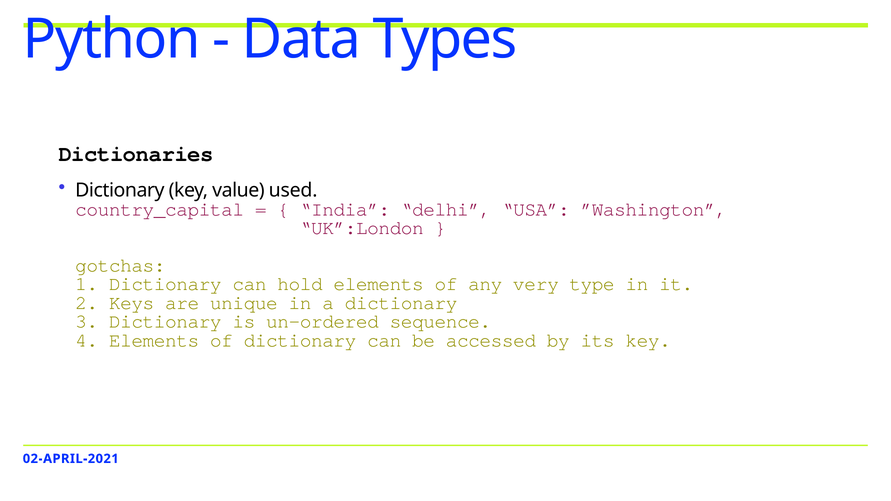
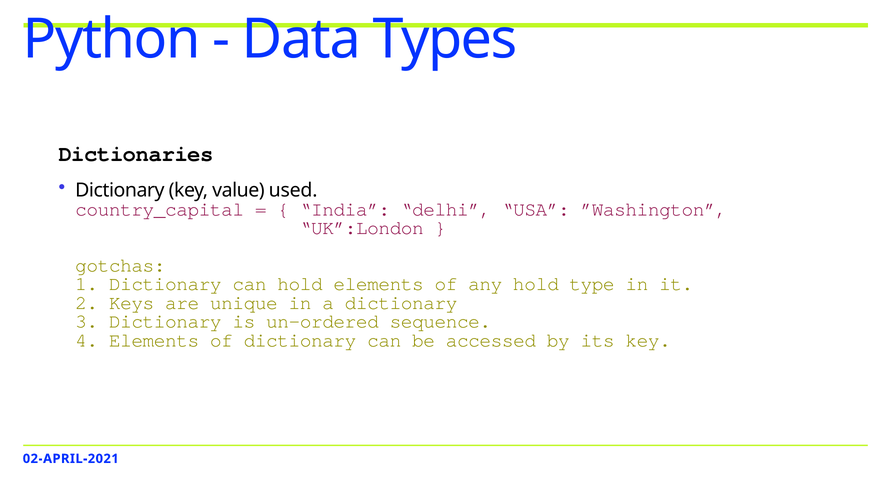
any very: very -> hold
